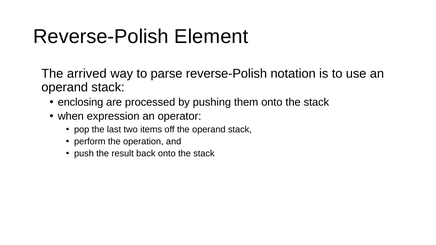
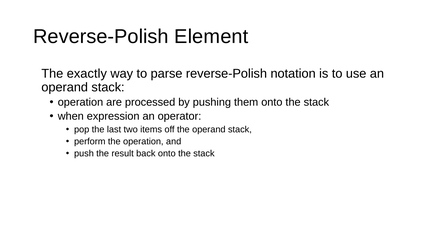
arrived: arrived -> exactly
enclosing at (80, 102): enclosing -> operation
